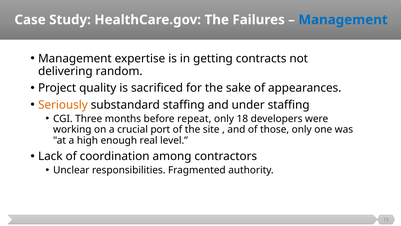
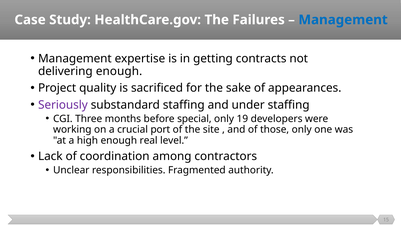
delivering random: random -> enough
Seriously colour: orange -> purple
repeat: repeat -> special
18: 18 -> 19
